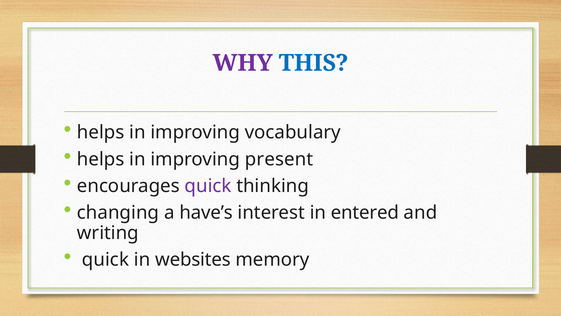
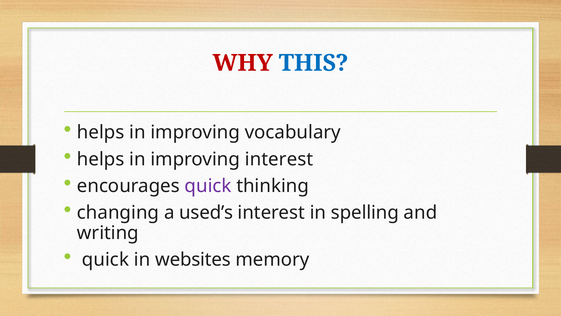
WHY colour: purple -> red
improving present: present -> interest
have’s: have’s -> used’s
entered: entered -> spelling
